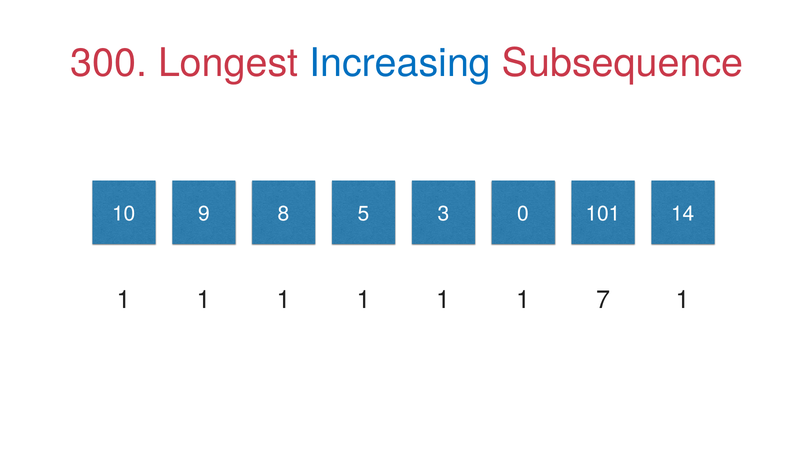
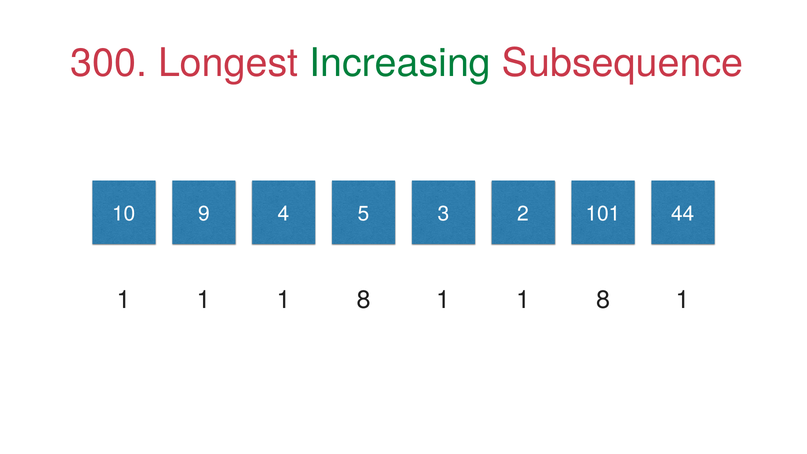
Increasing colour: blue -> green
8: 8 -> 4
0: 0 -> 2
14: 14 -> 44
1 at (364, 300): 1 -> 8
7 at (603, 300): 7 -> 8
